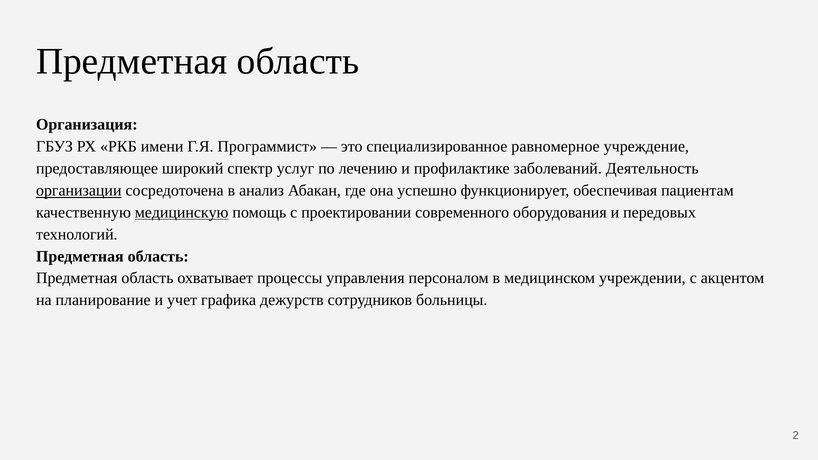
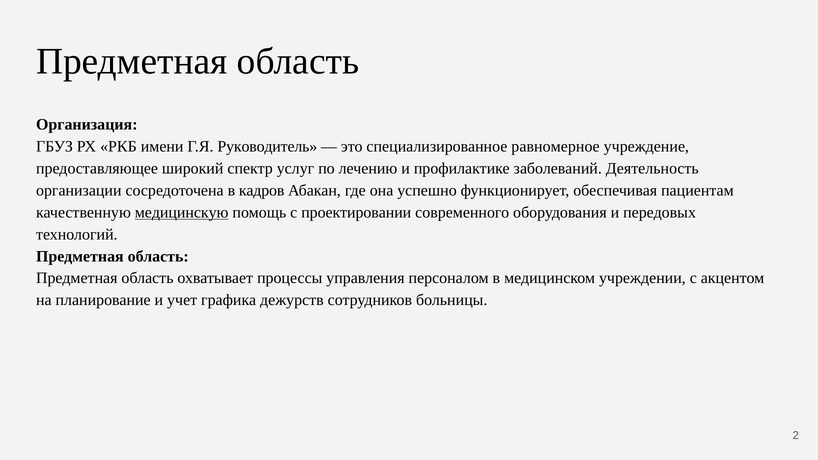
Программист: Программист -> Руководитель
организации underline: present -> none
анализ: анализ -> кадров
